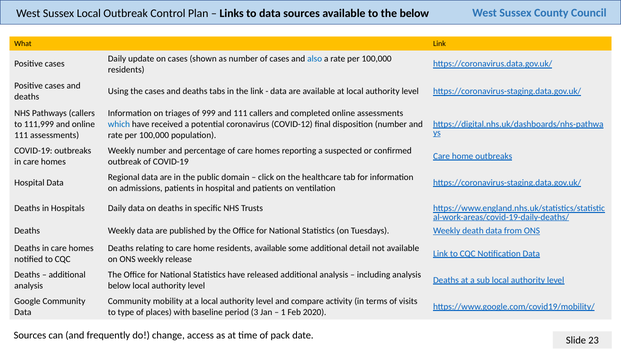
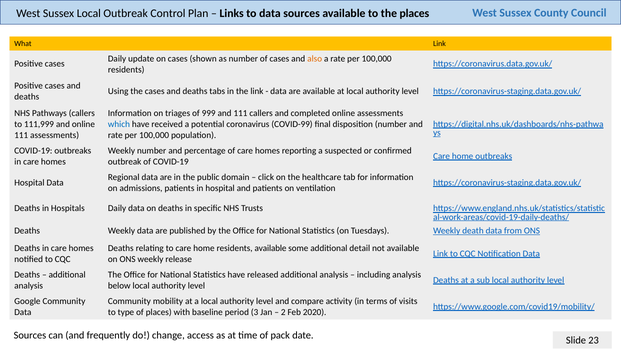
the below: below -> places
also colour: blue -> orange
COVID-12: COVID-12 -> COVID-99
1: 1 -> 2
